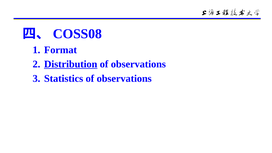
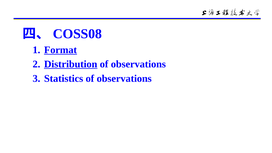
Format underline: none -> present
